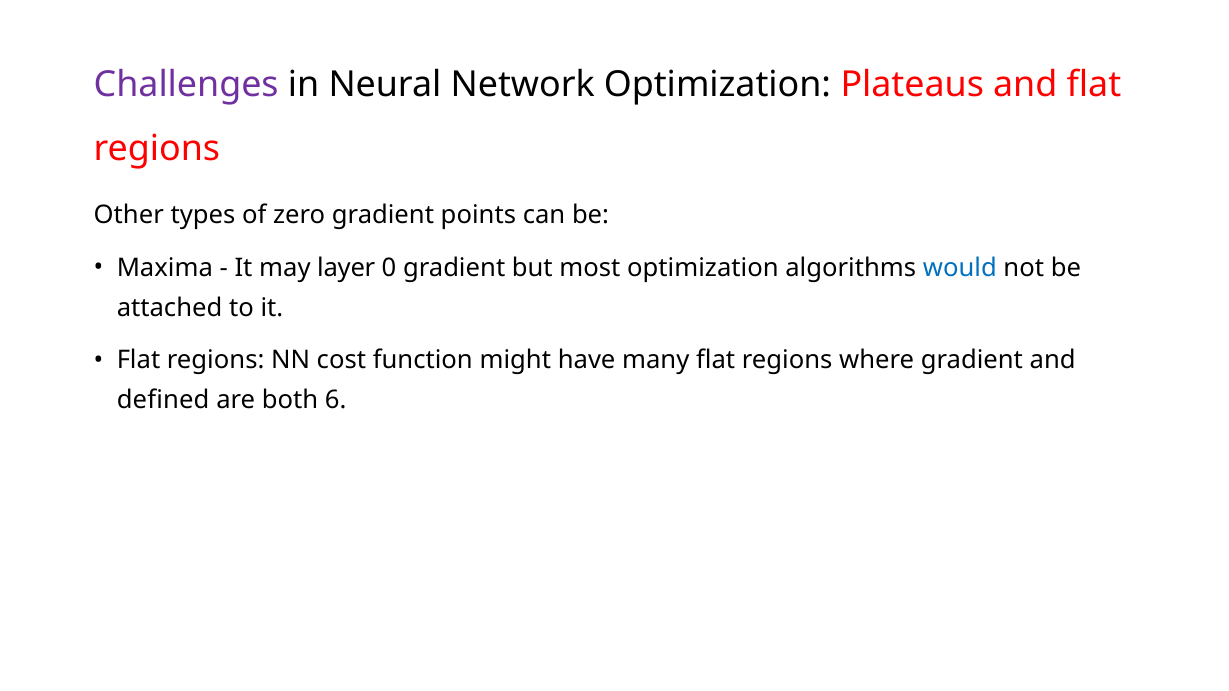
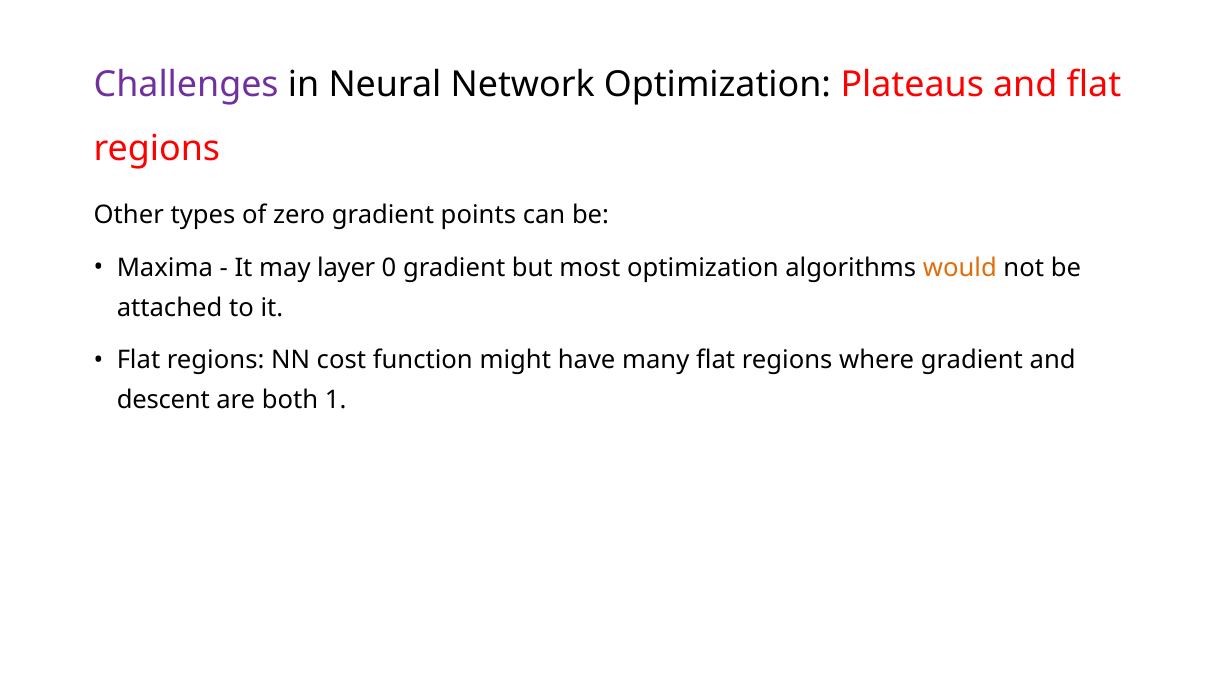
would colour: blue -> orange
defined: defined -> descent
6: 6 -> 1
